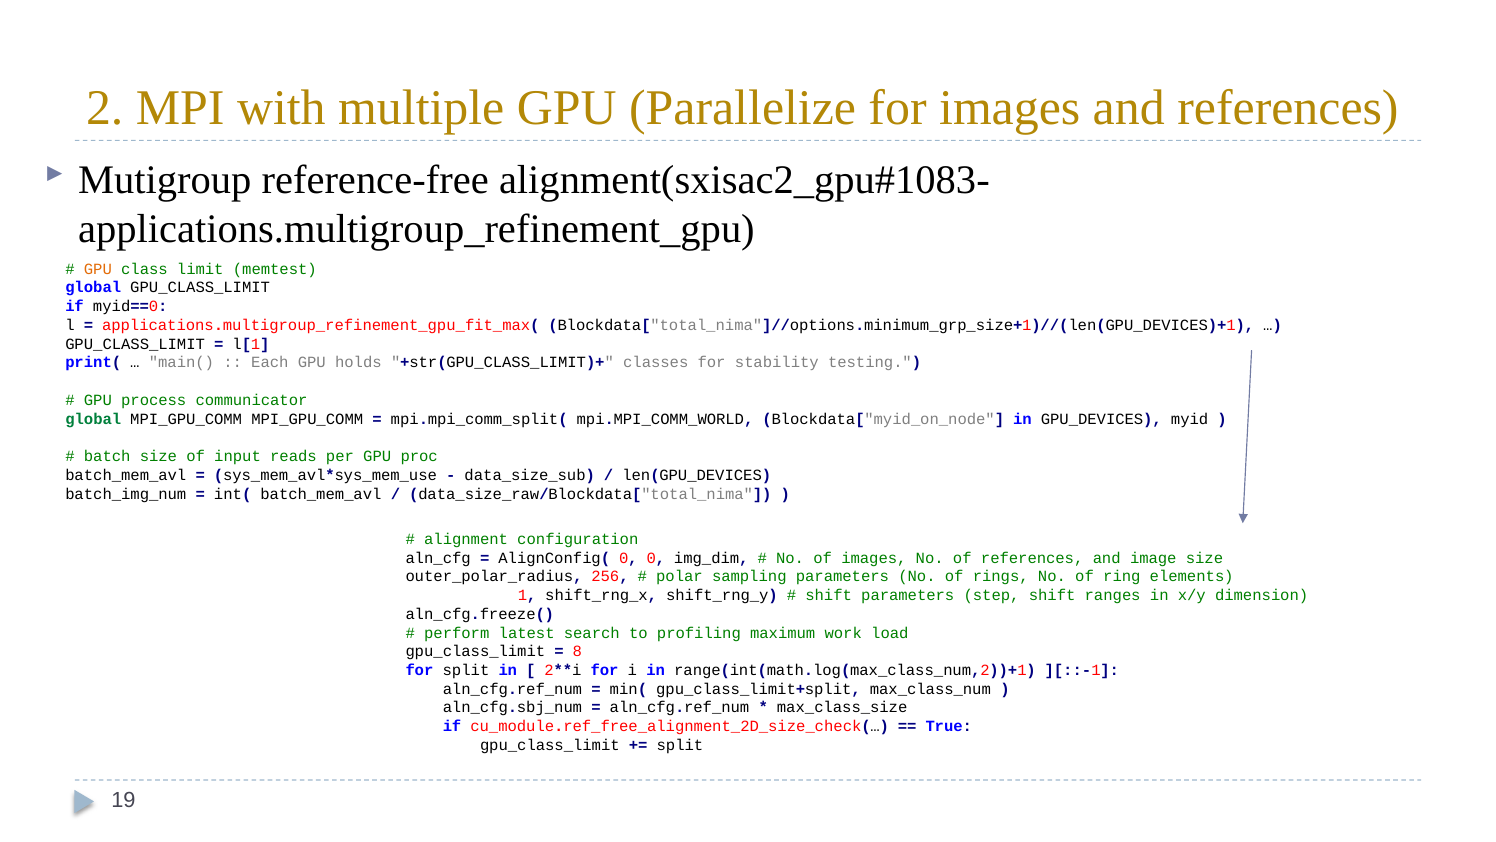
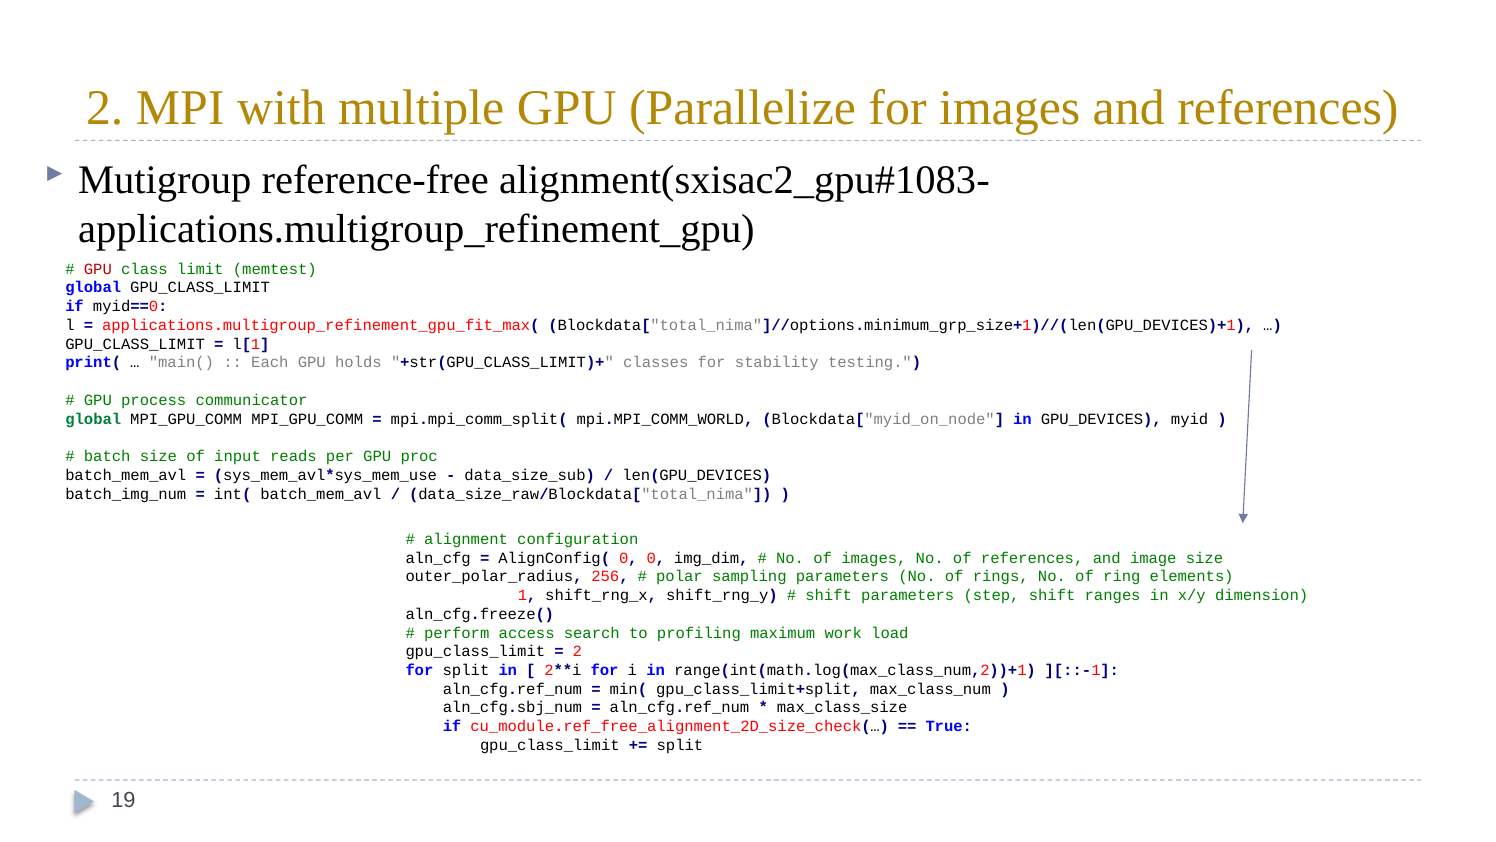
GPU at (98, 269) colour: orange -> red
latest: latest -> access
8 at (577, 651): 8 -> 2
